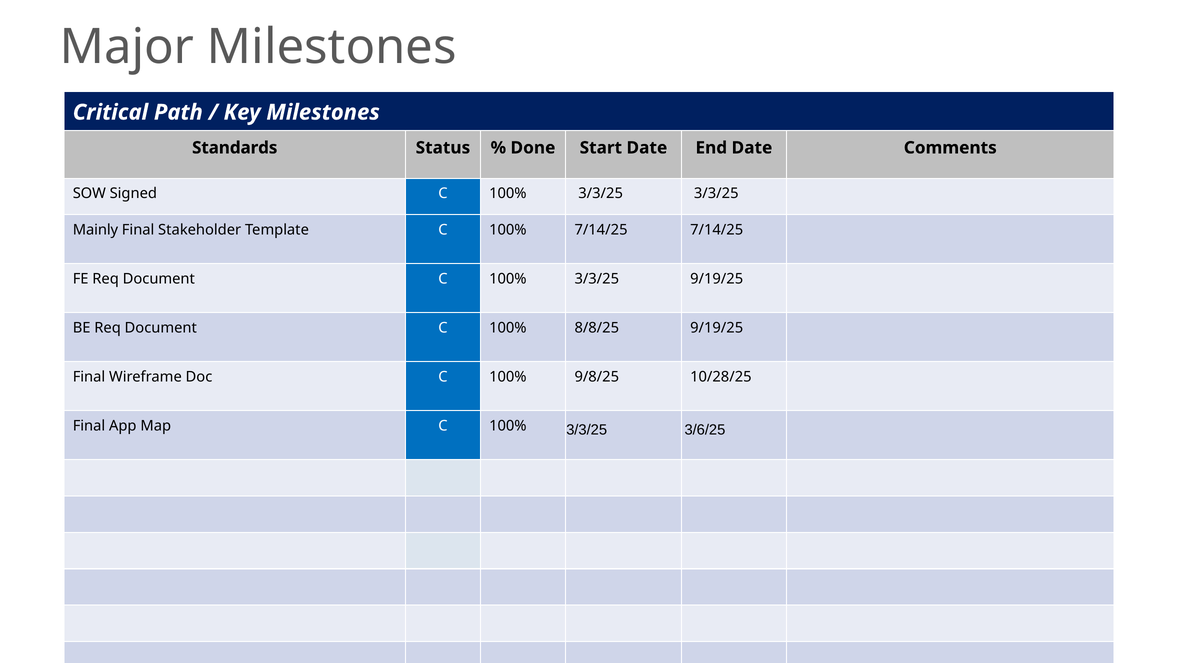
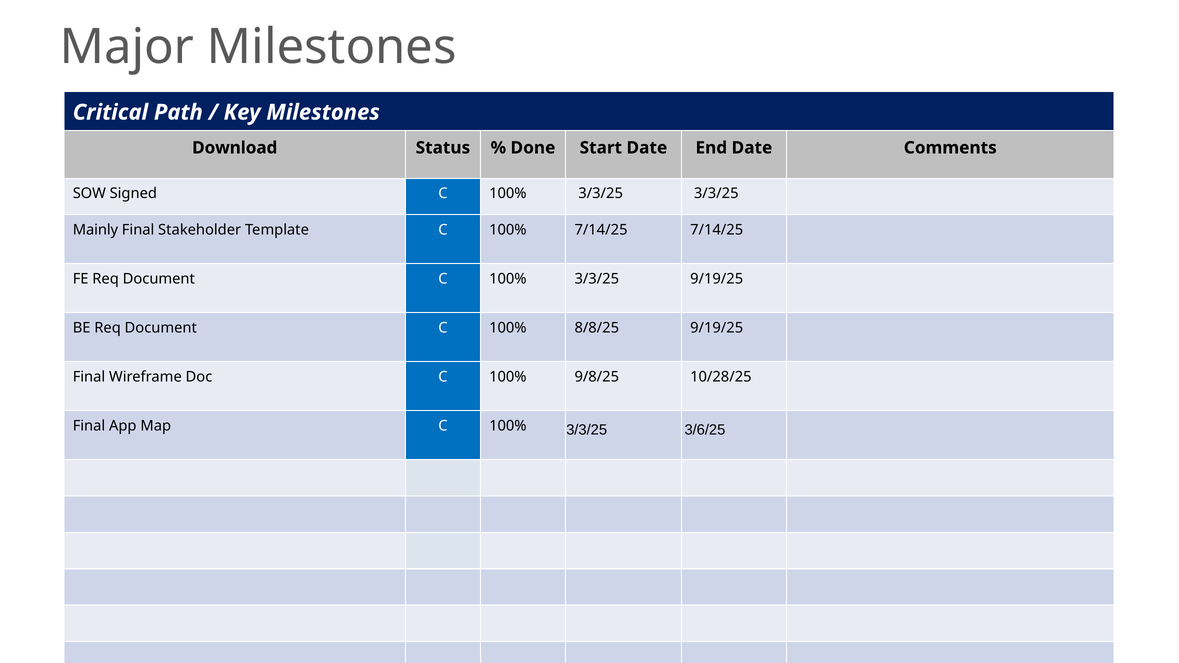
Standards: Standards -> Download
